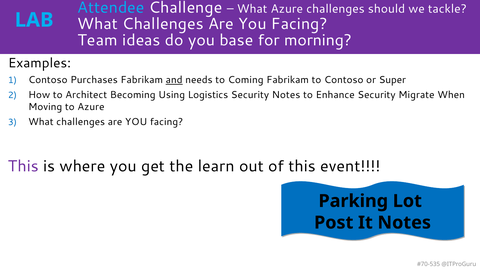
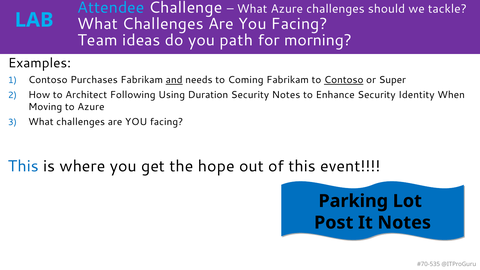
base: base -> path
Contoso at (344, 80) underline: none -> present
Becoming: Becoming -> Following
Logistics: Logistics -> Duration
Migrate: Migrate -> Identity
This at (23, 166) colour: purple -> blue
learn: learn -> hope
